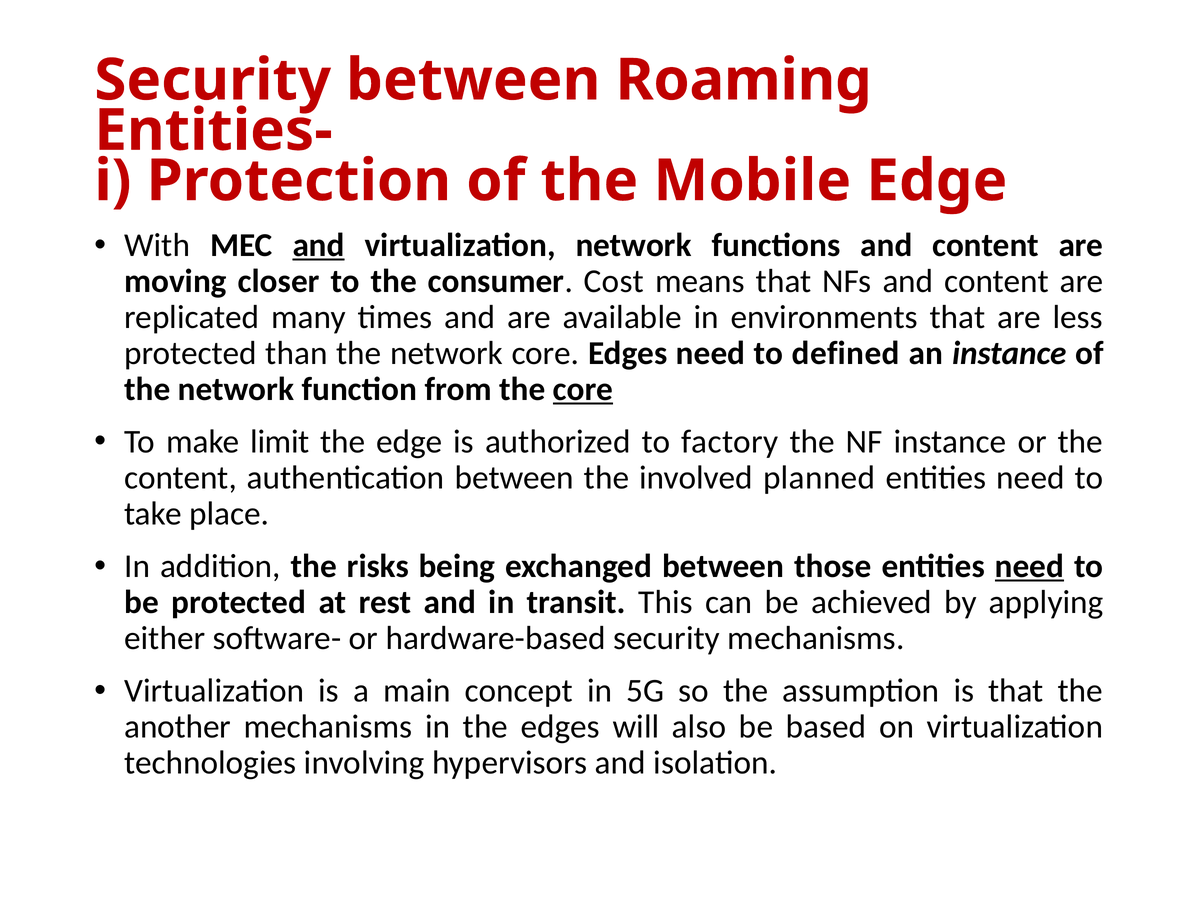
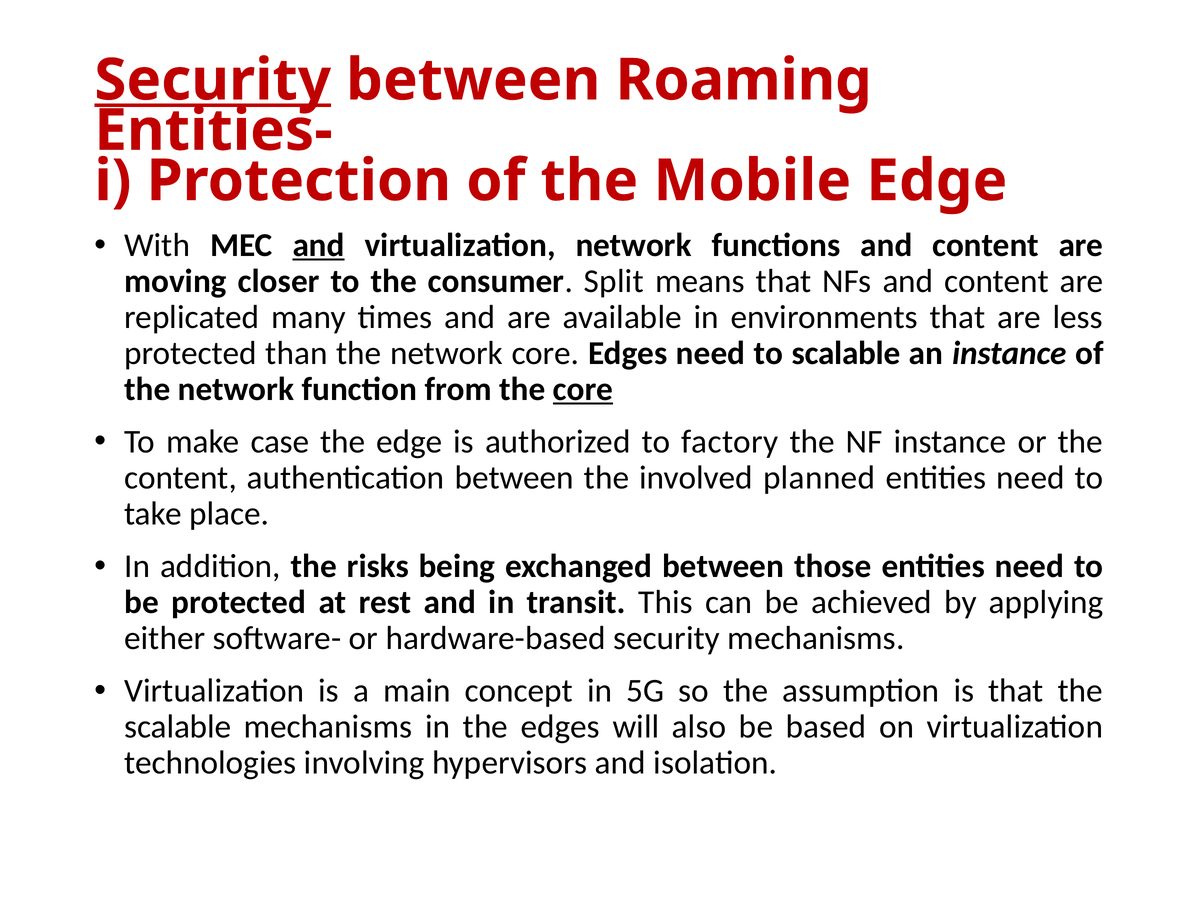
Security at (213, 80) underline: none -> present
Cost: Cost -> Split
to defined: defined -> scalable
limit: limit -> case
need at (1029, 566) underline: present -> none
another at (178, 726): another -> scalable
